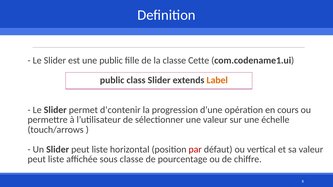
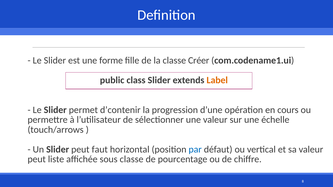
une public: public -> forme
Cette: Cette -> Créer
Slider peut liste: liste -> faut
par colour: red -> blue
